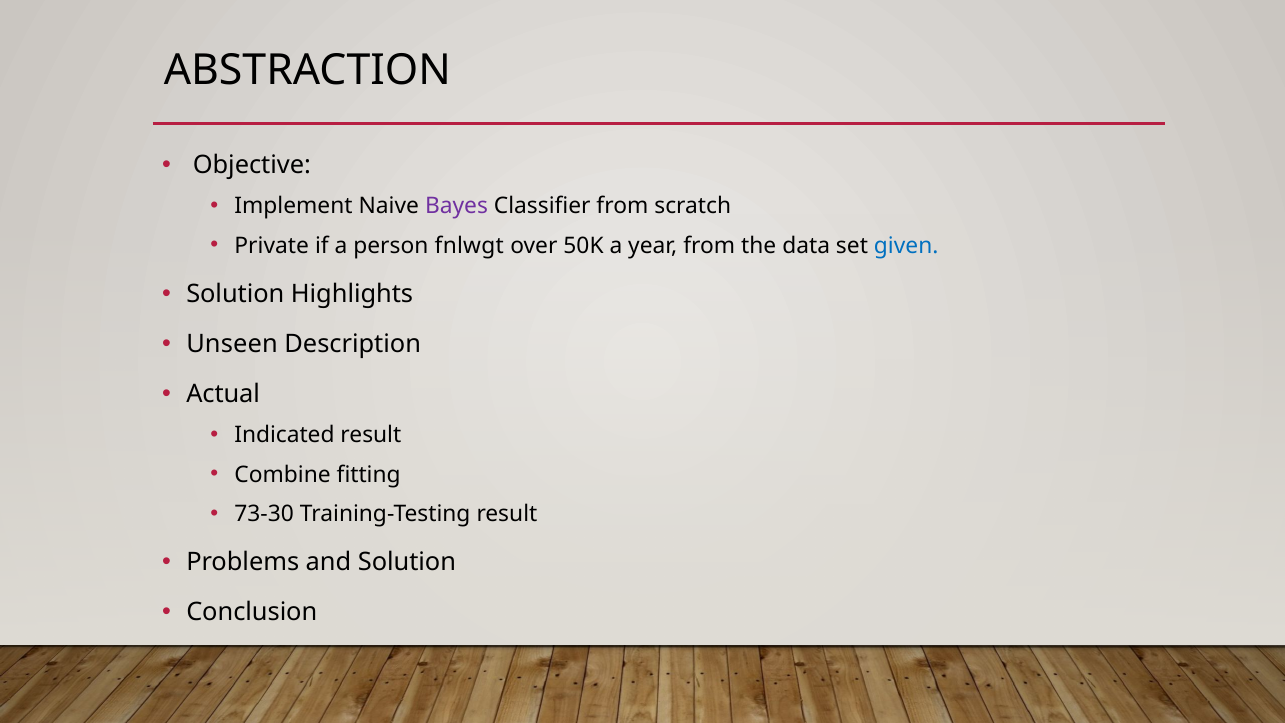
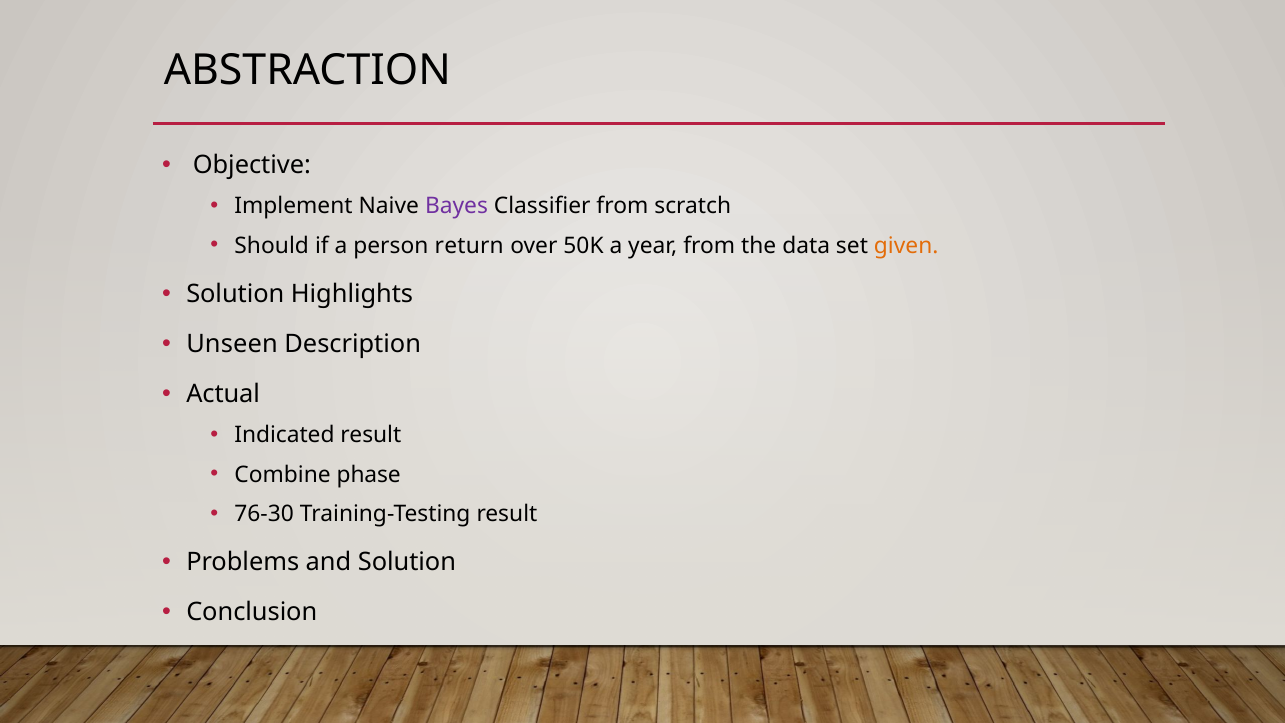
Private: Private -> Should
fnlwgt: fnlwgt -> return
given colour: blue -> orange
fitting: fitting -> phase
73-30: 73-30 -> 76-30
